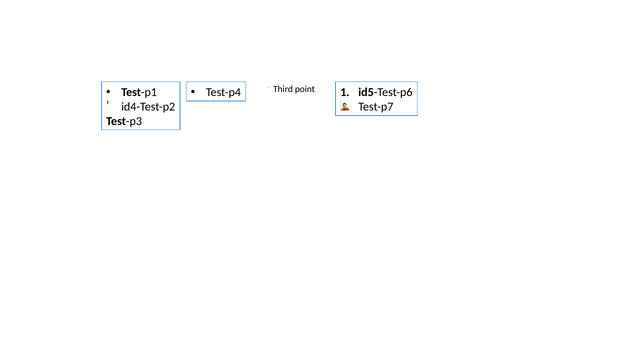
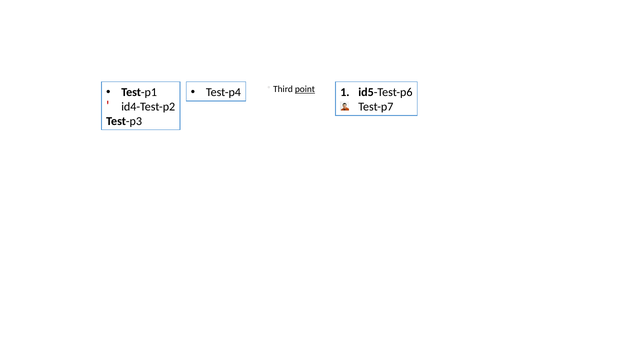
point underline: none -> present
